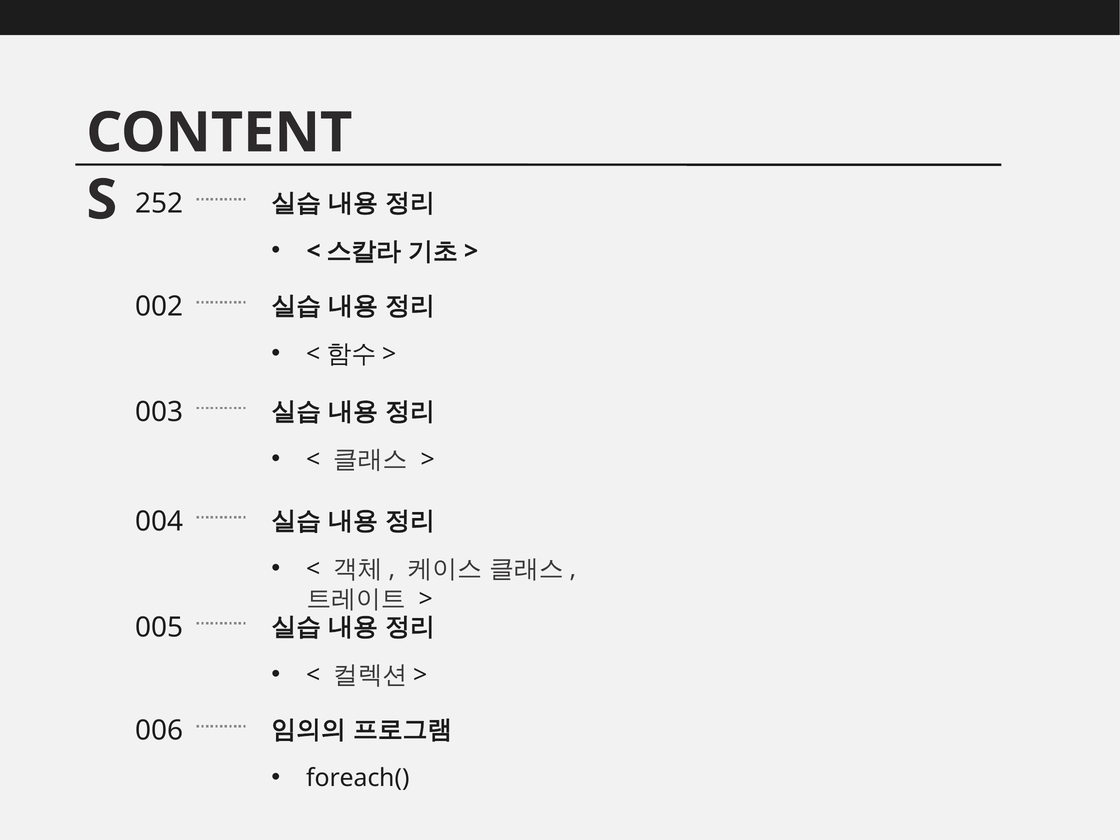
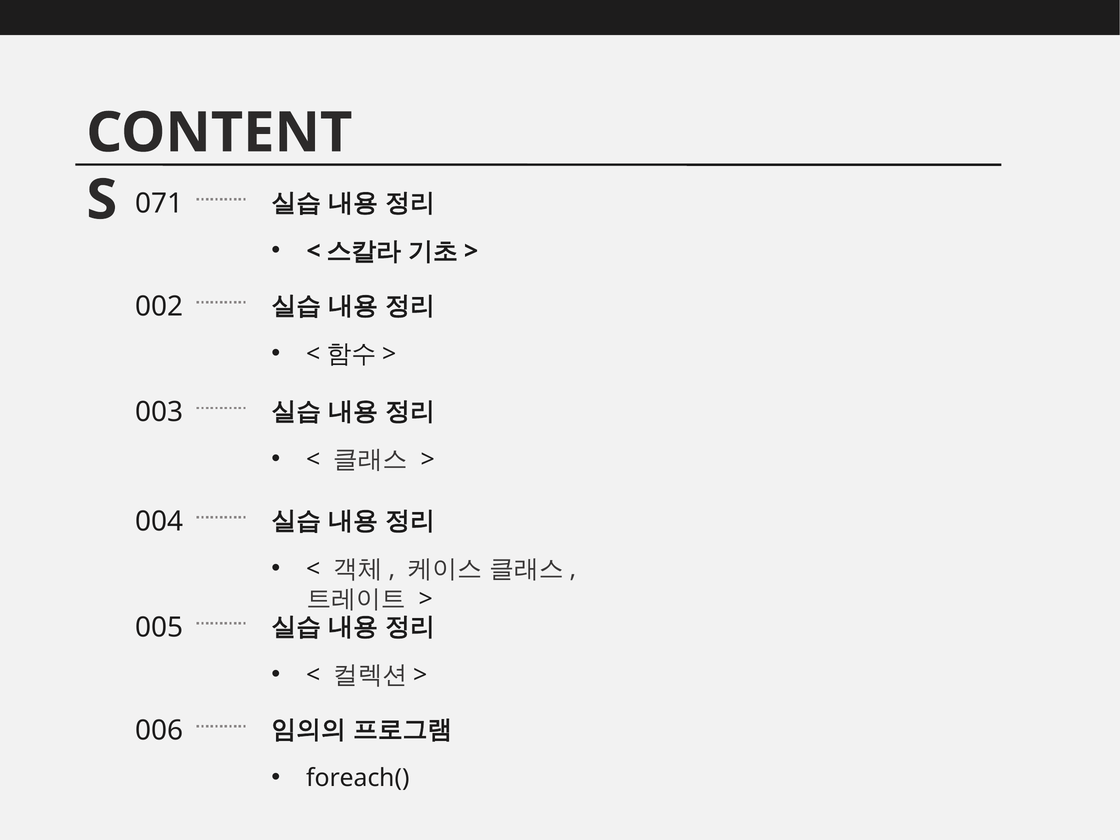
252: 252 -> 071
